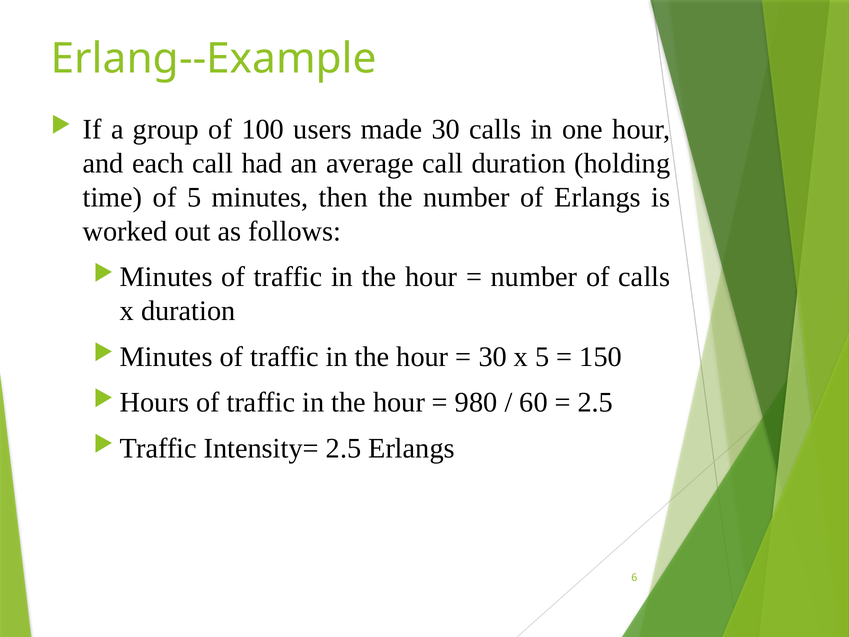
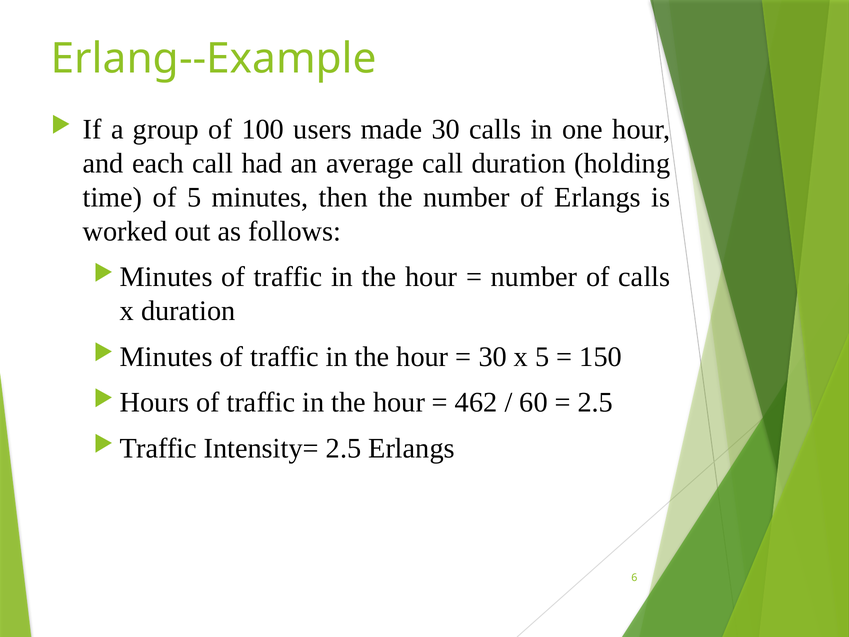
980: 980 -> 462
